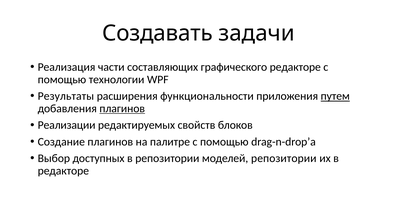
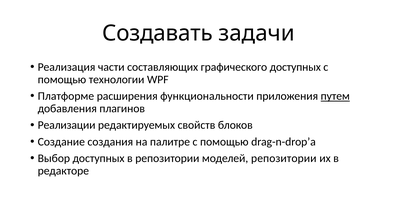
графического редакторе: редакторе -> доступных
Результаты: Результаты -> Платформе
плагинов at (122, 109) underline: present -> none
Создание плагинов: плагинов -> создания
